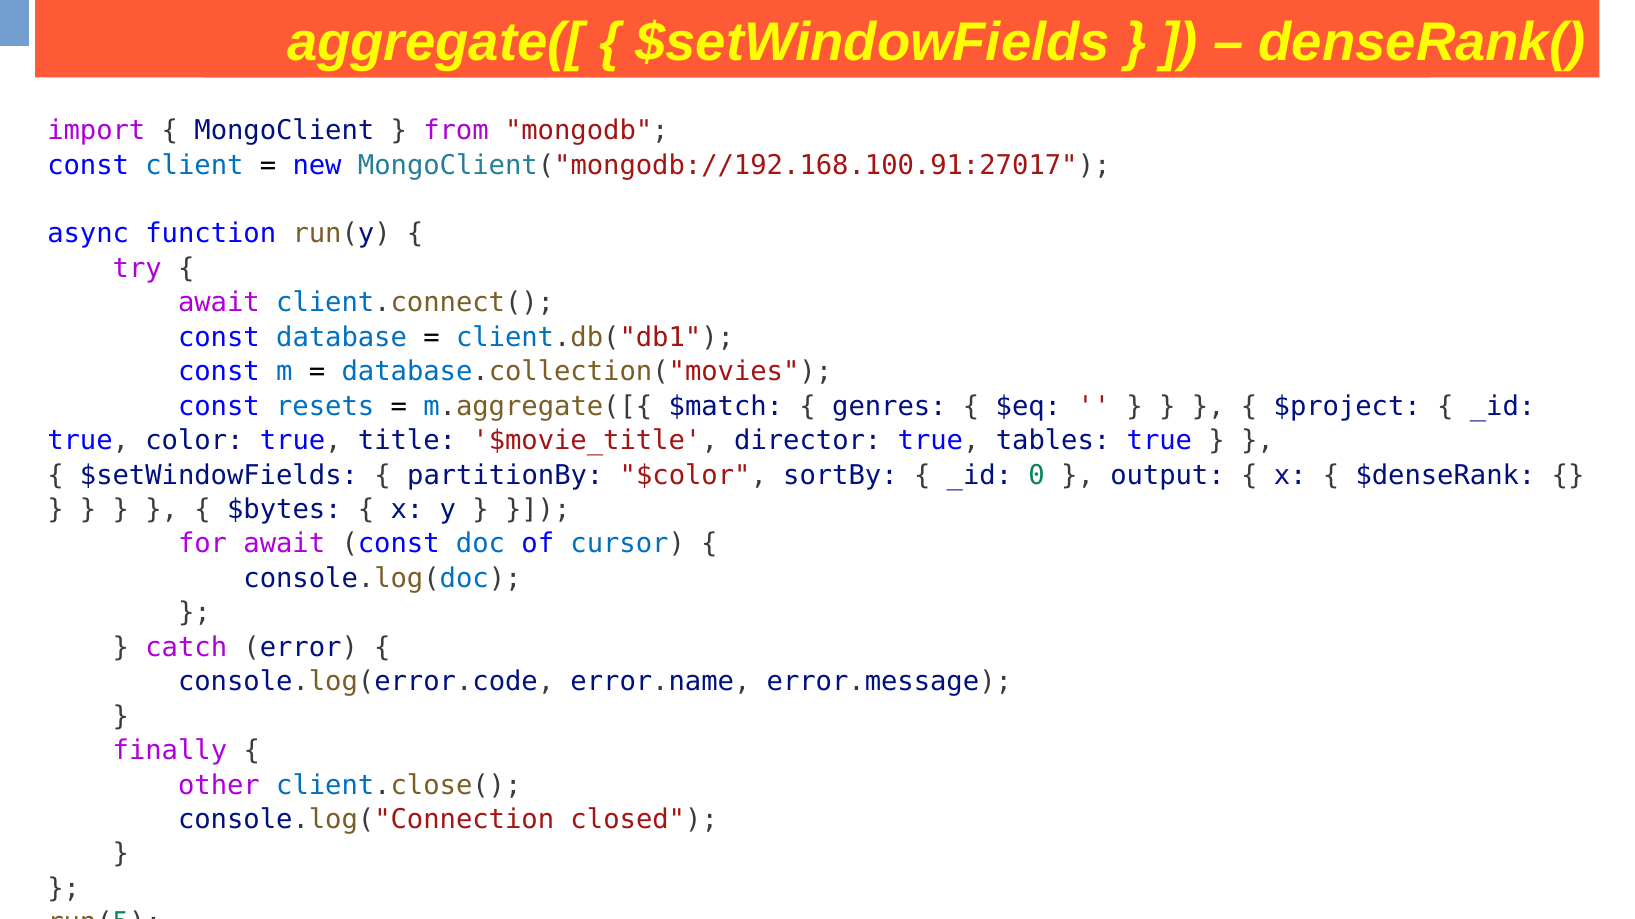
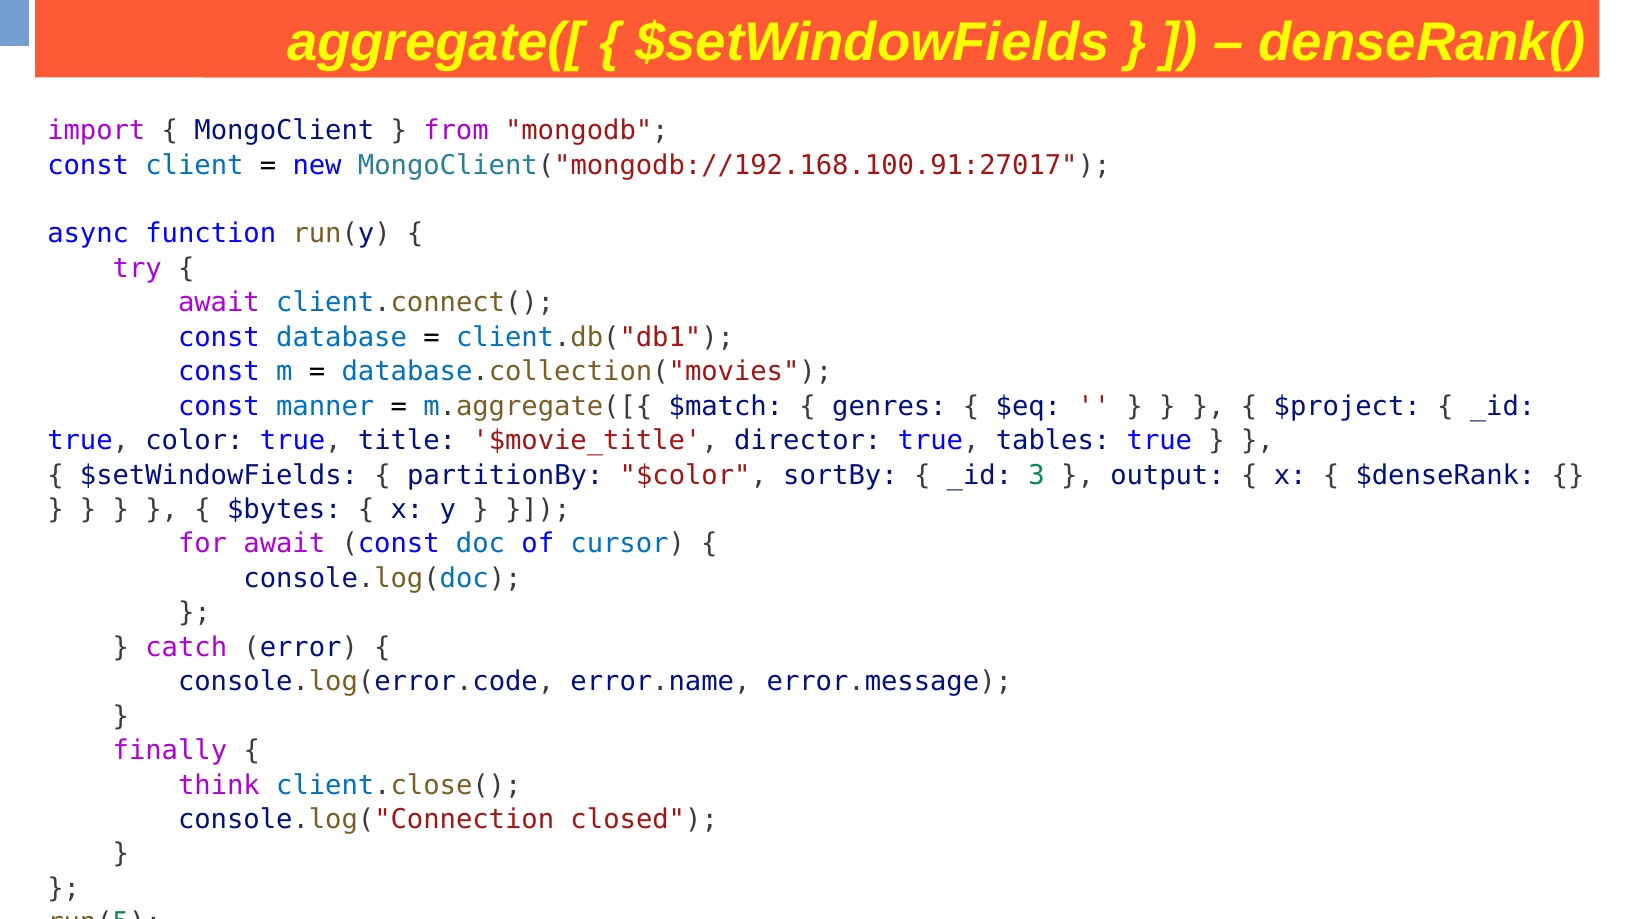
resets: resets -> manner
0: 0 -> 3
other: other -> think
